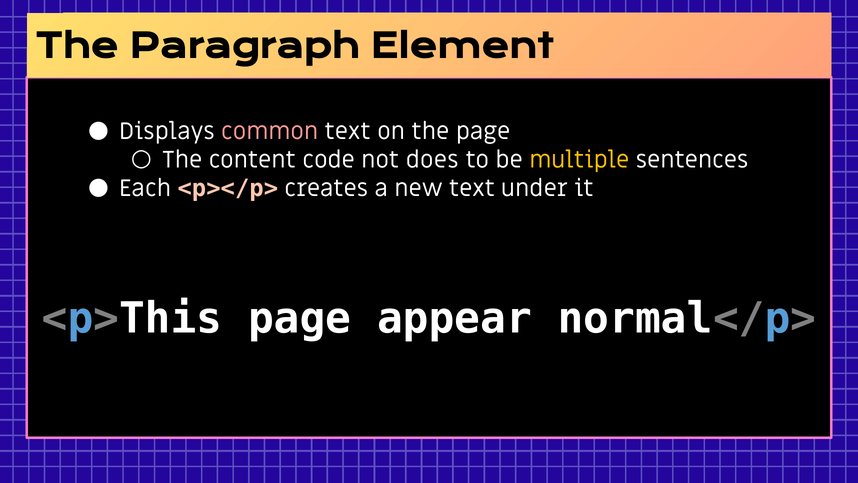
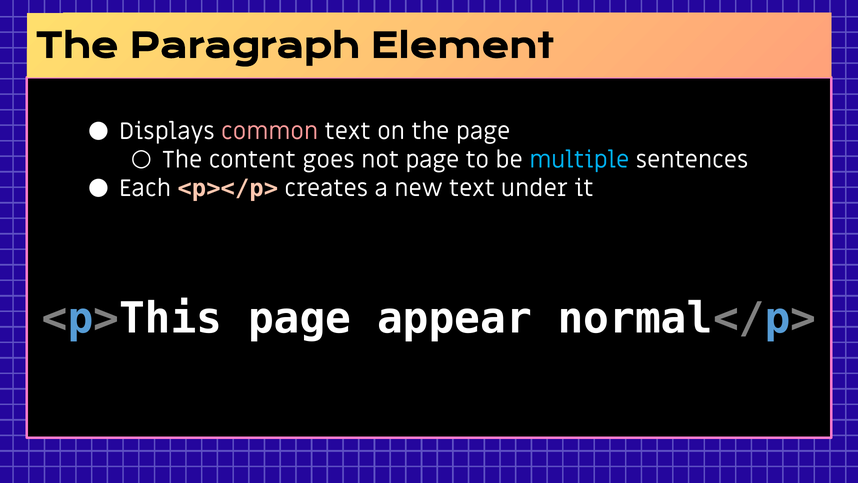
code: code -> goes
not does: does -> page
multiple colour: yellow -> light blue
